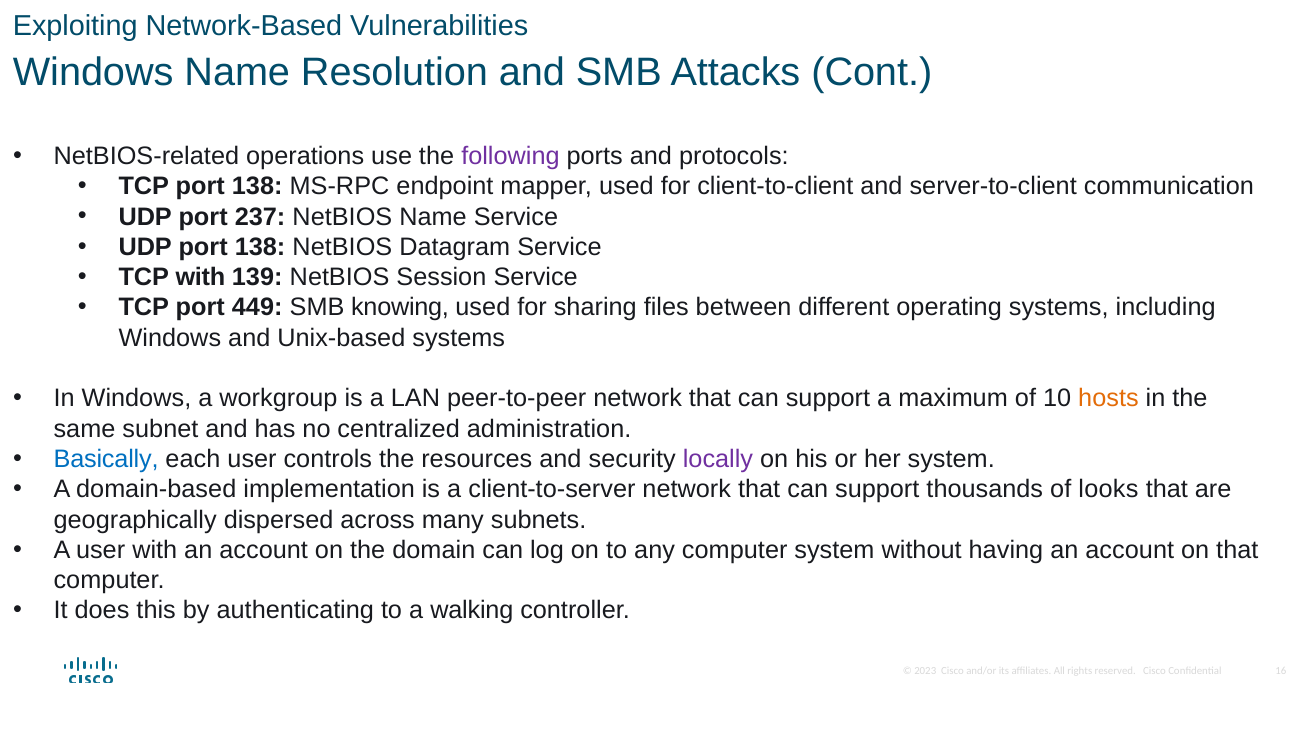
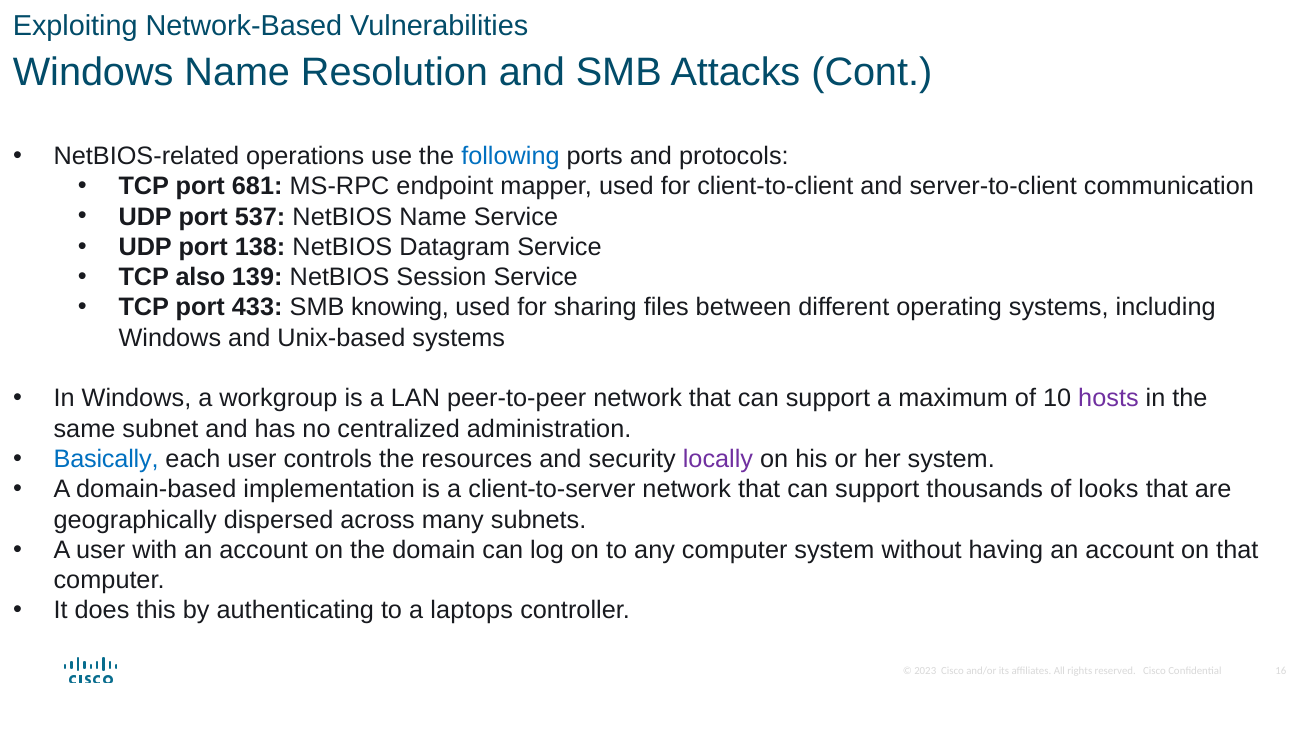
following colour: purple -> blue
TCP port 138: 138 -> 681
237: 237 -> 537
TCP with: with -> also
449: 449 -> 433
hosts colour: orange -> purple
walking: walking -> laptops
